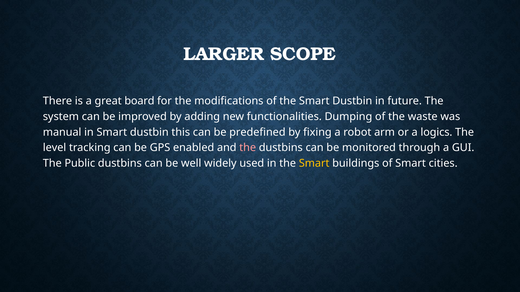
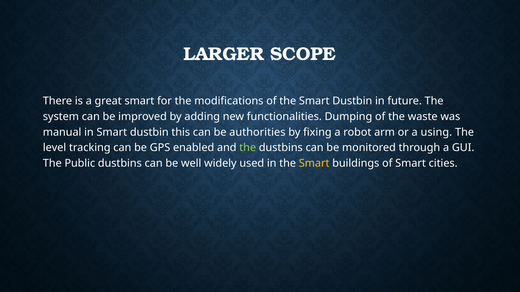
great board: board -> smart
predefined: predefined -> authorities
logics: logics -> using
the at (248, 148) colour: pink -> light green
